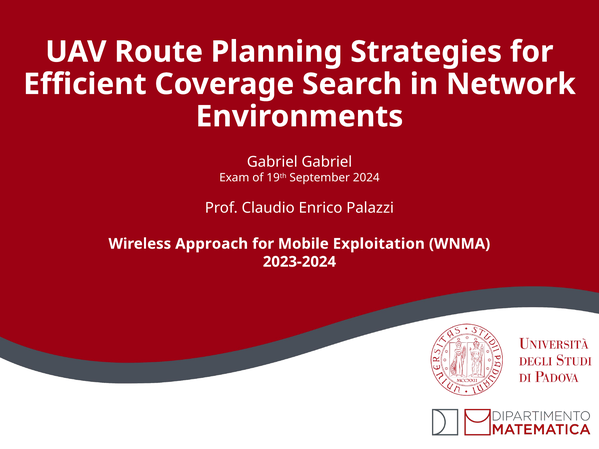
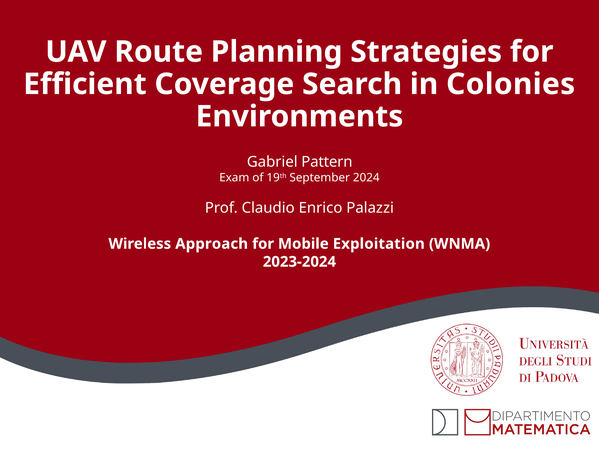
Network: Network -> Colonies
Gabriel Gabriel: Gabriel -> Pattern
